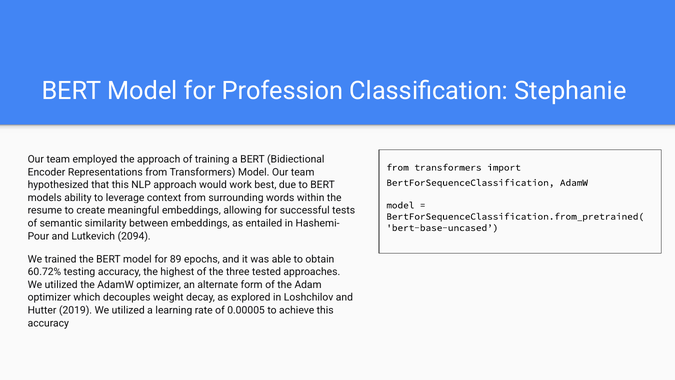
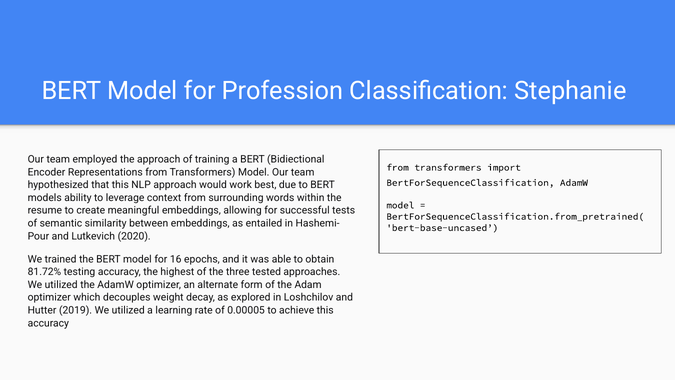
2094: 2094 -> 2020
89: 89 -> 16
60.72%: 60.72% -> 81.72%
